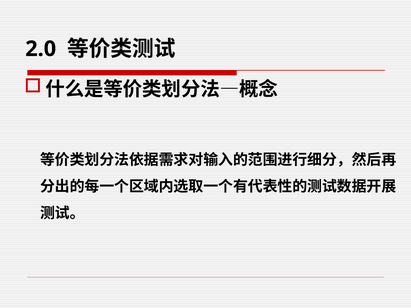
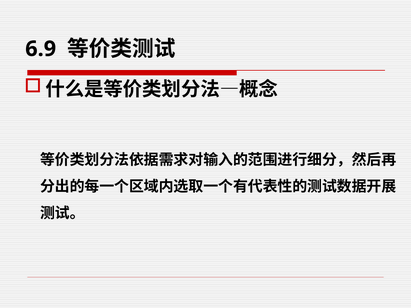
2.0: 2.0 -> 6.9
